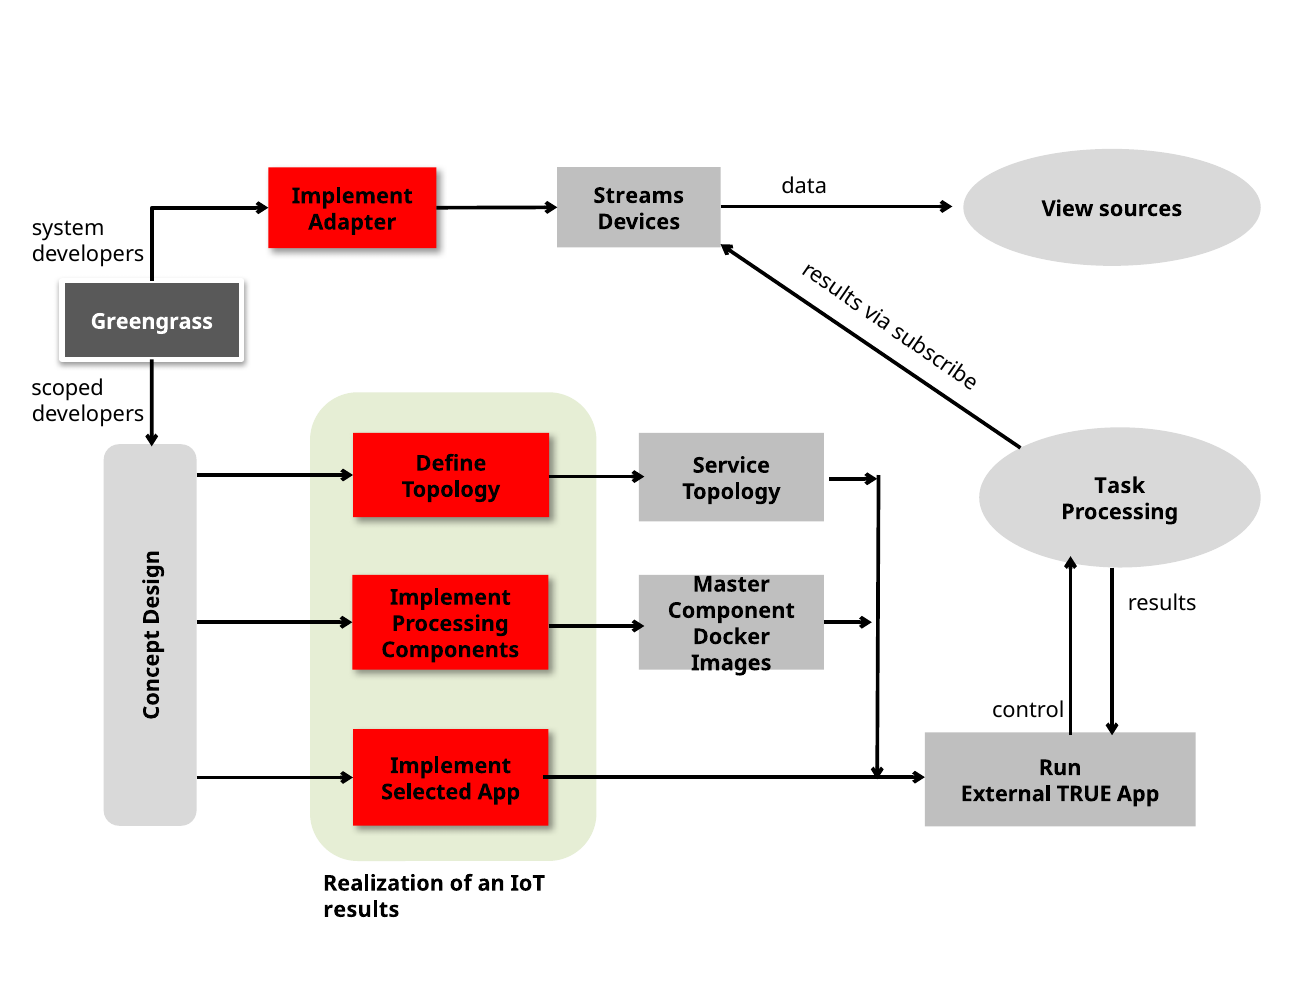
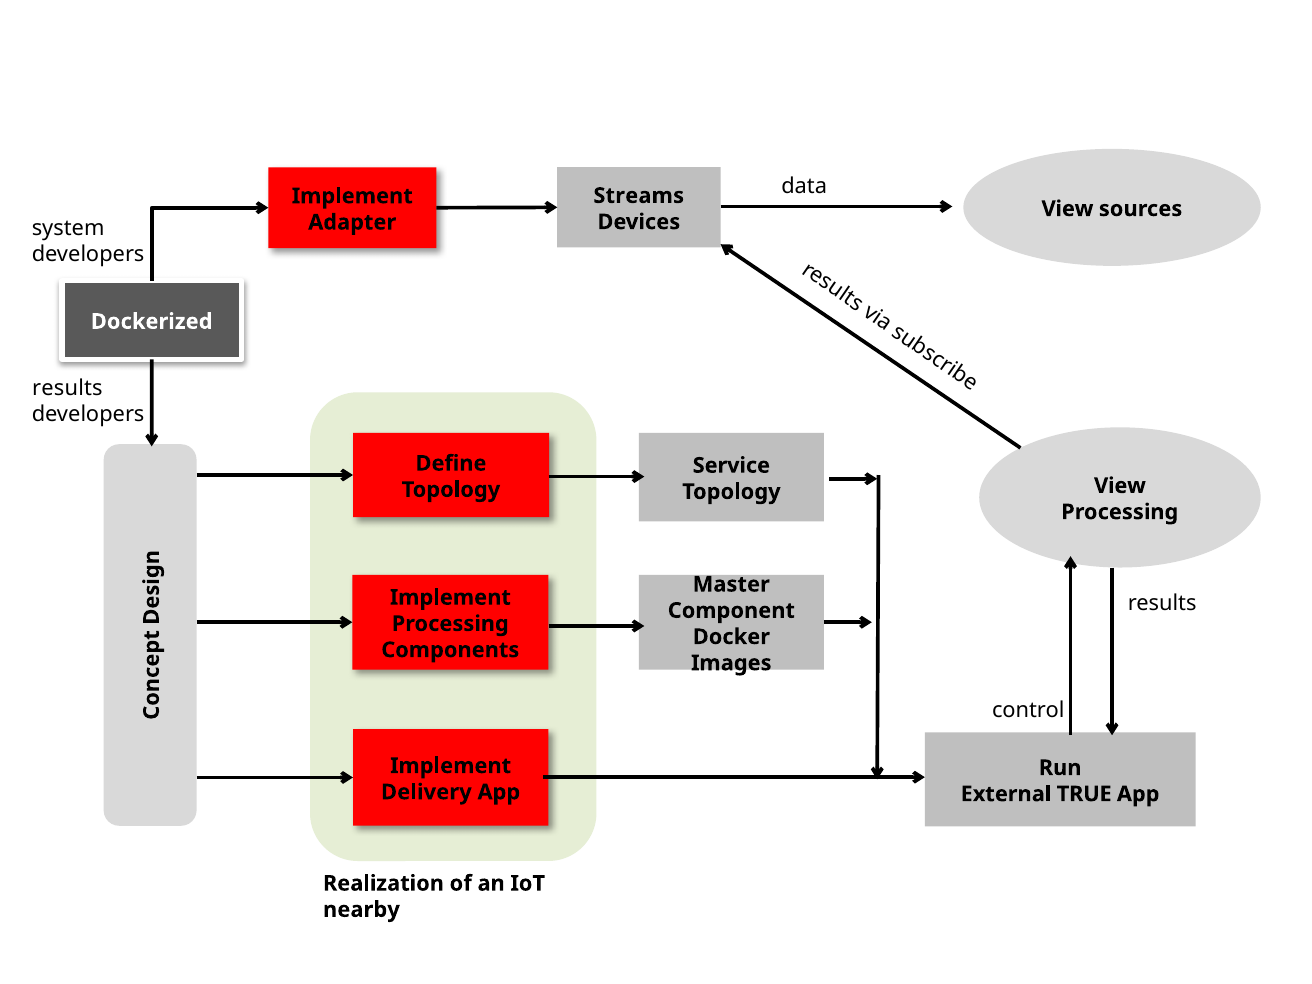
Greengrass: Greengrass -> Dockerized
scoped at (68, 388): scoped -> results
Task at (1120, 486): Task -> View
Selected: Selected -> Delivery
results at (361, 910): results -> nearby
